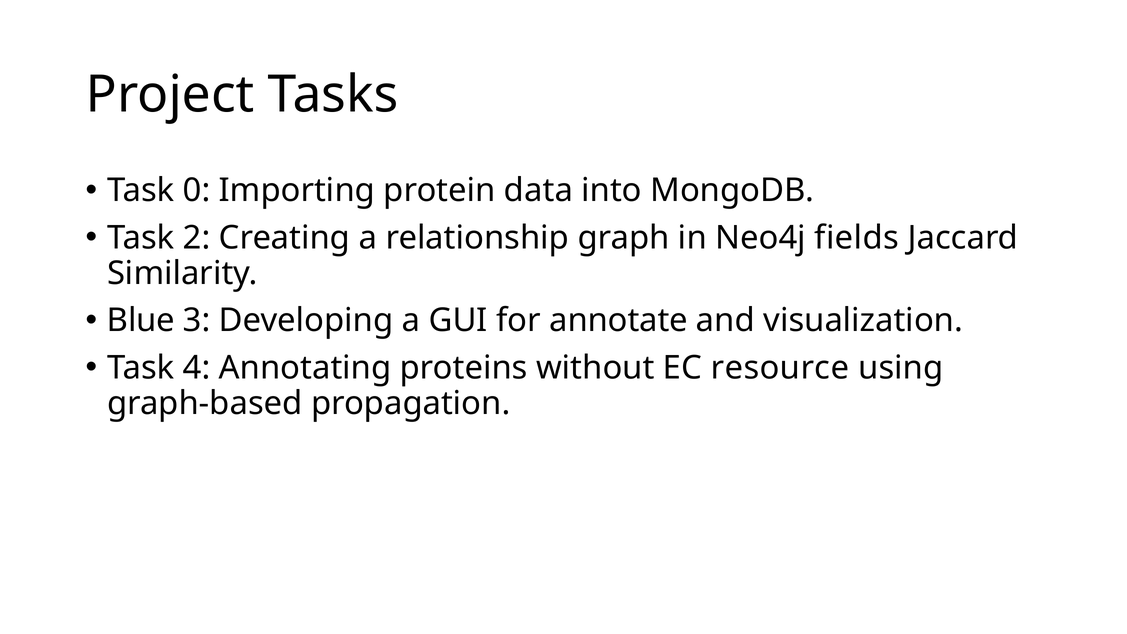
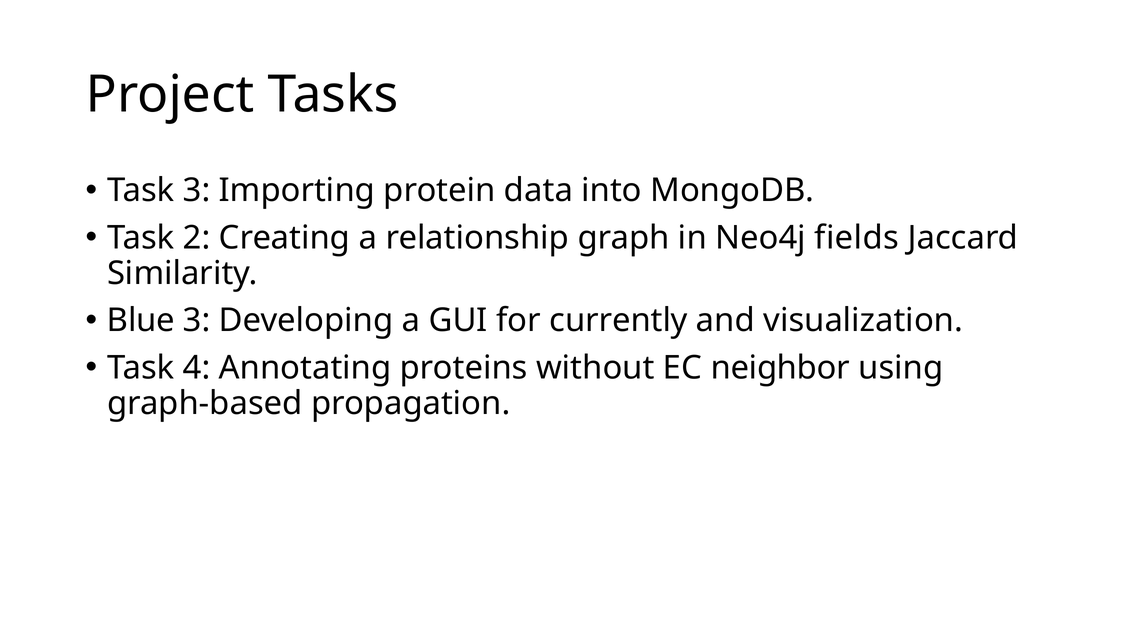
Task 0: 0 -> 3
annotate: annotate -> currently
resource: resource -> neighbor
